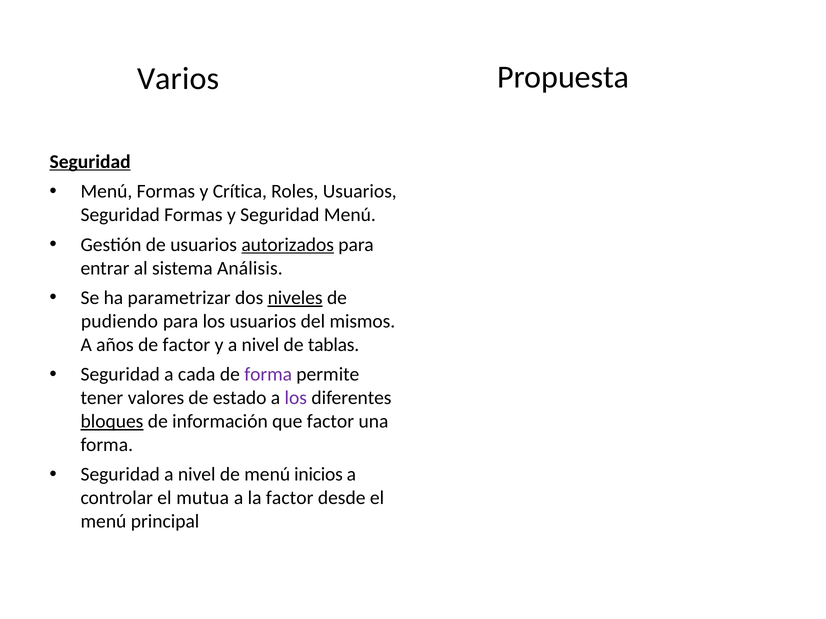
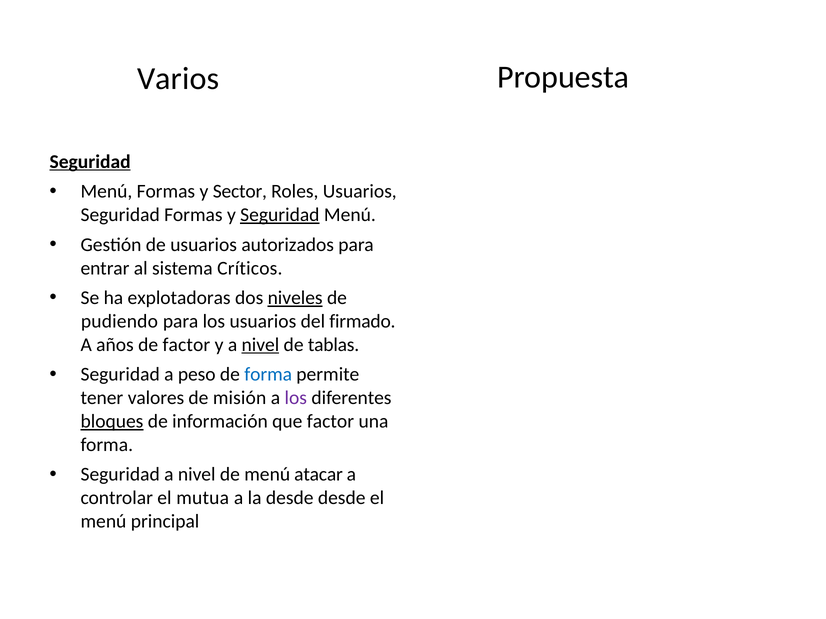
Crítica: Crítica -> Sector
Seguridad at (280, 215) underline: none -> present
autorizados underline: present -> none
Análisis: Análisis -> Críticos
parametrizar: parametrizar -> explotadoras
mismos: mismos -> firmado
nivel at (260, 345) underline: none -> present
cada: cada -> peso
forma at (268, 375) colour: purple -> blue
estado: estado -> misión
inicios: inicios -> atacar
la factor: factor -> desde
